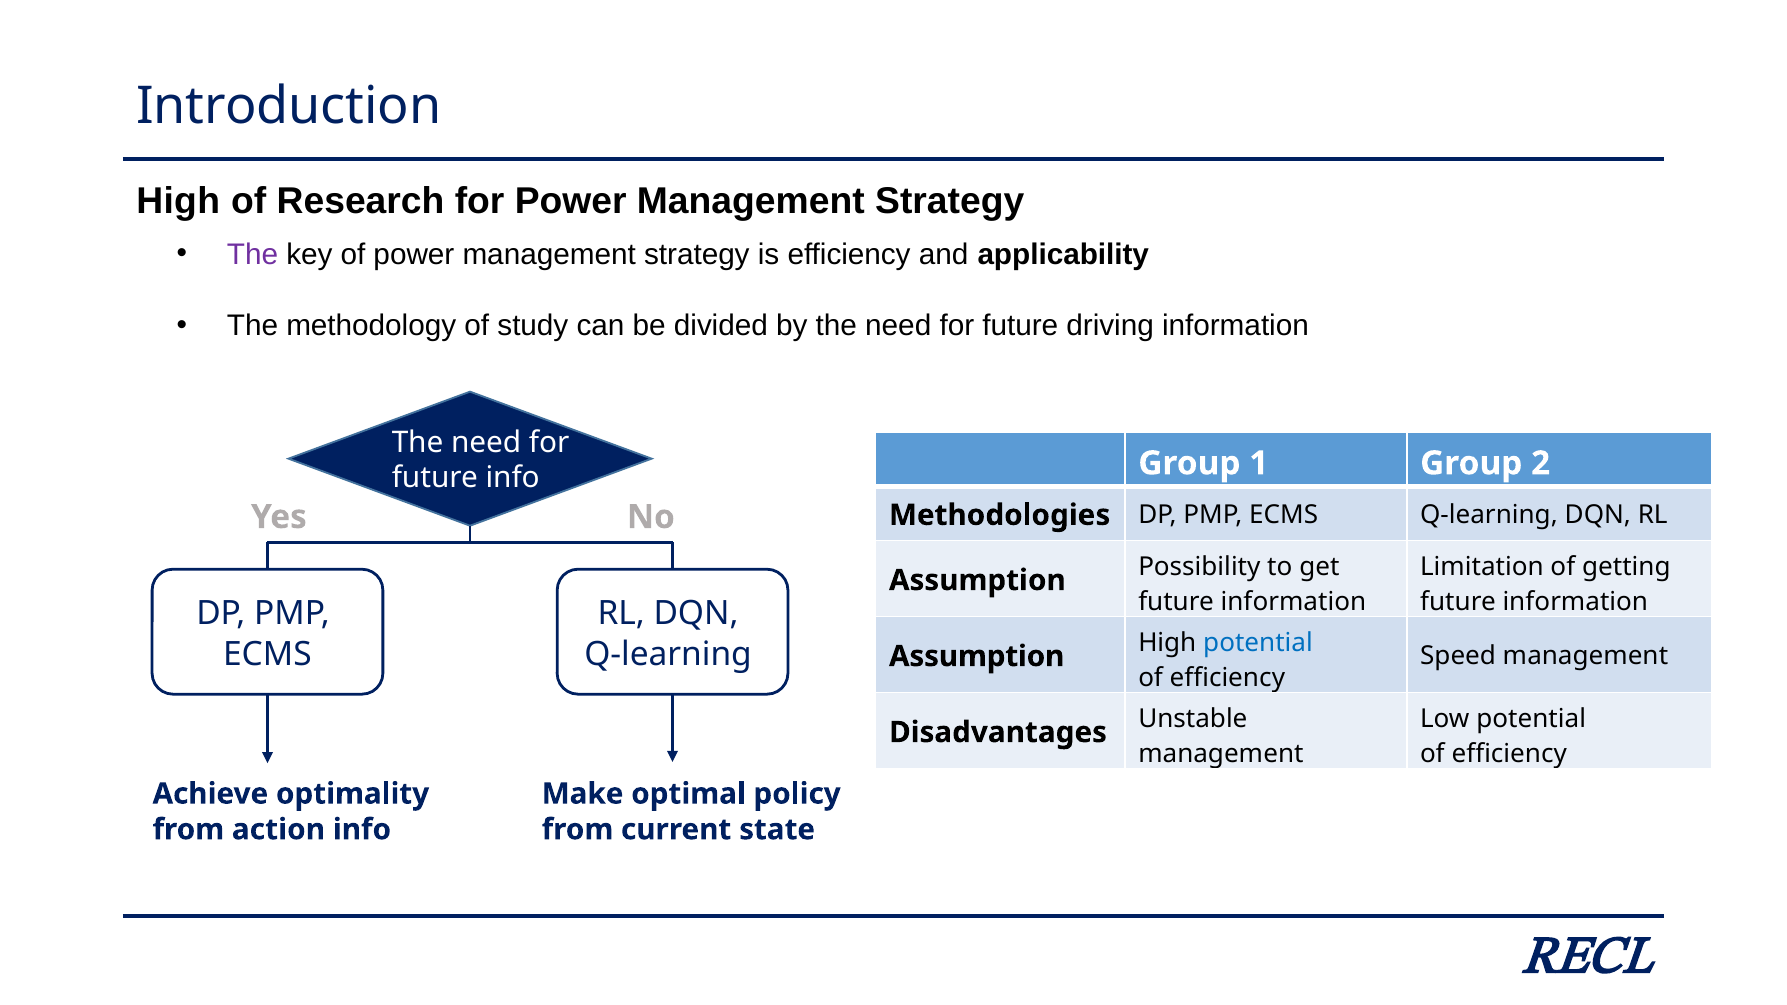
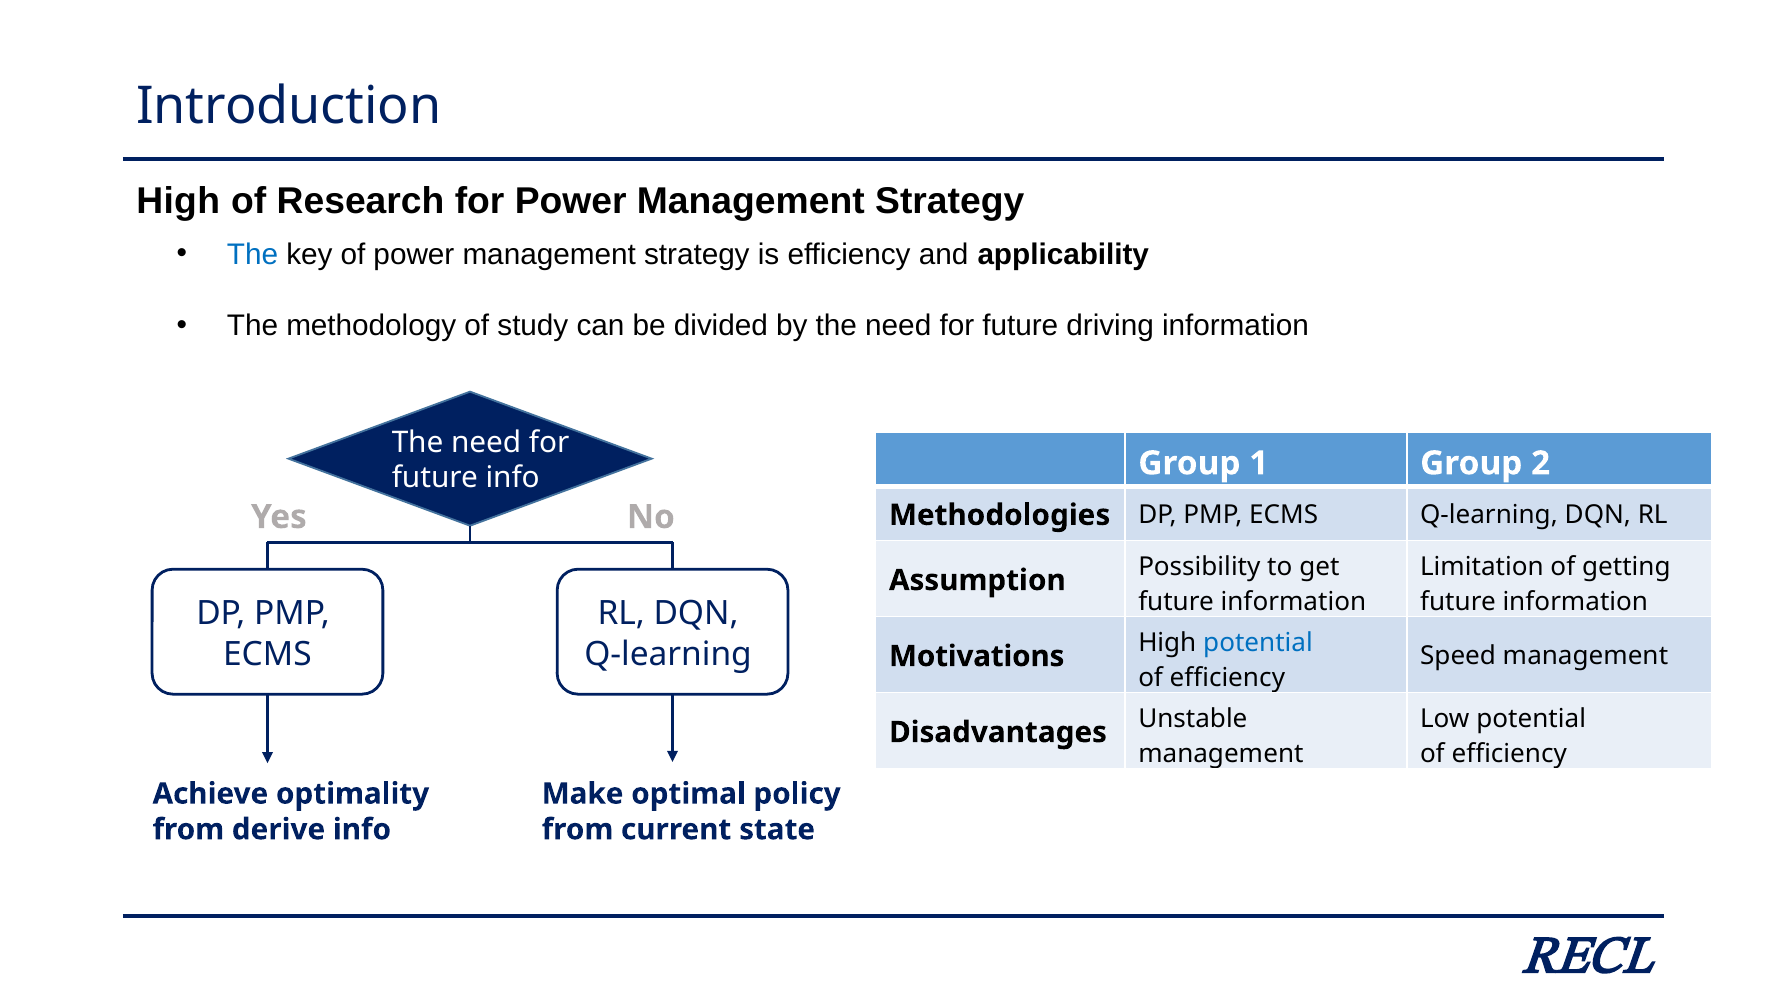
The at (253, 255) colour: purple -> blue
Assumption at (977, 656): Assumption -> Motivations
action: action -> derive
